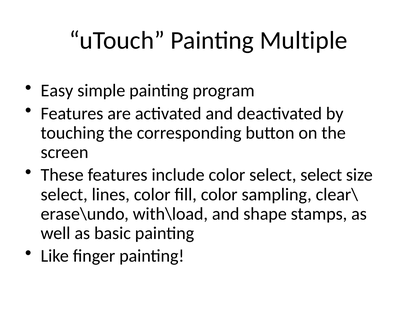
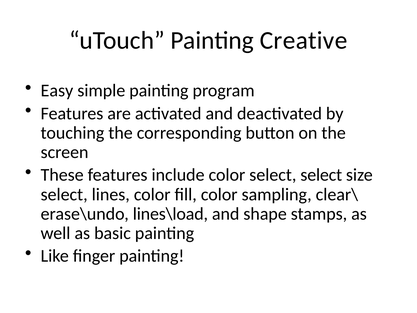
Multiple: Multiple -> Creative
with\load: with\load -> lines\load
